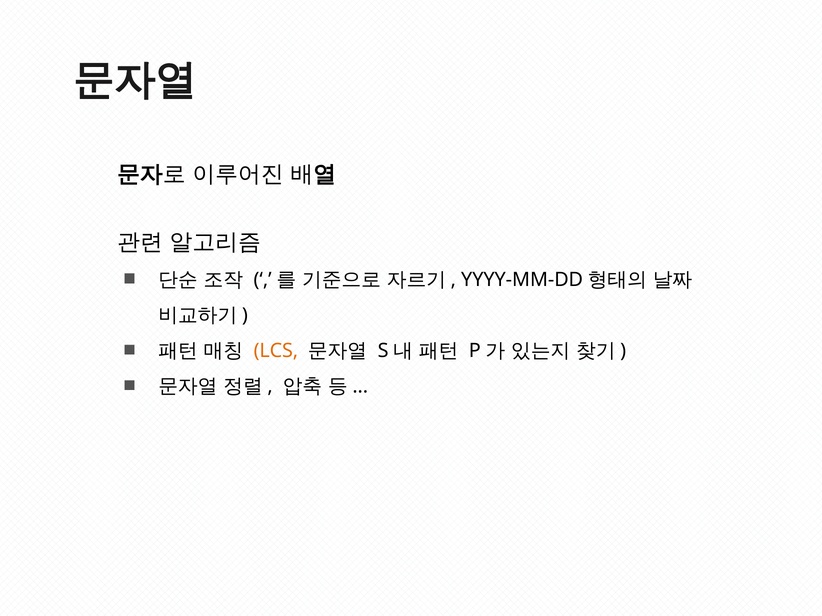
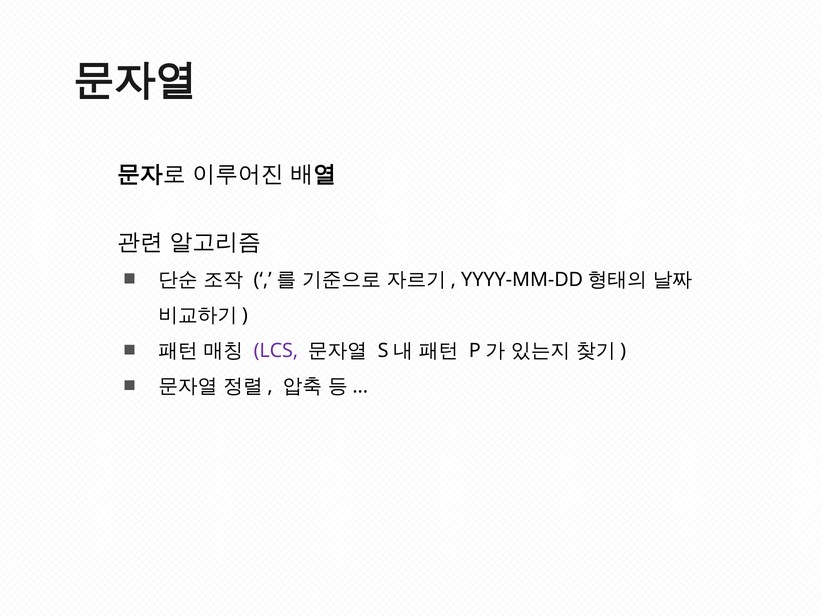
LCS colour: orange -> purple
